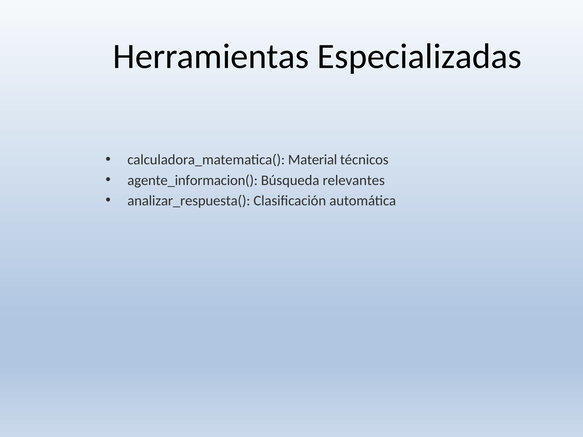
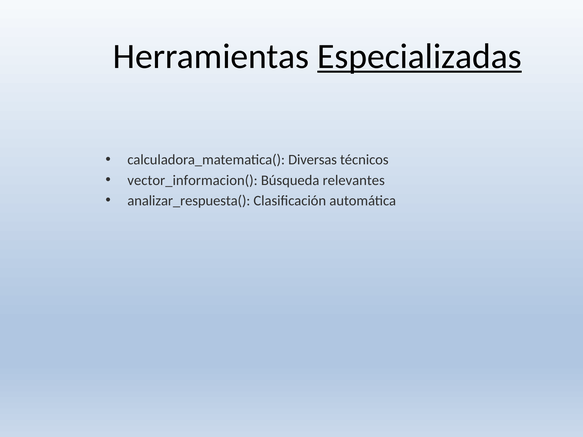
Especializadas underline: none -> present
Material: Material -> Diversas
agente_informacion(: agente_informacion( -> vector_informacion(
